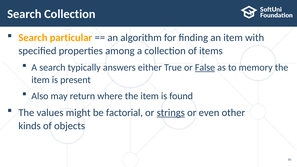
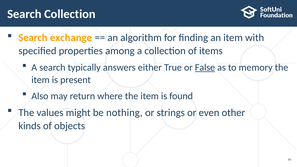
particular: particular -> exchange
factorial: factorial -> nothing
strings underline: present -> none
